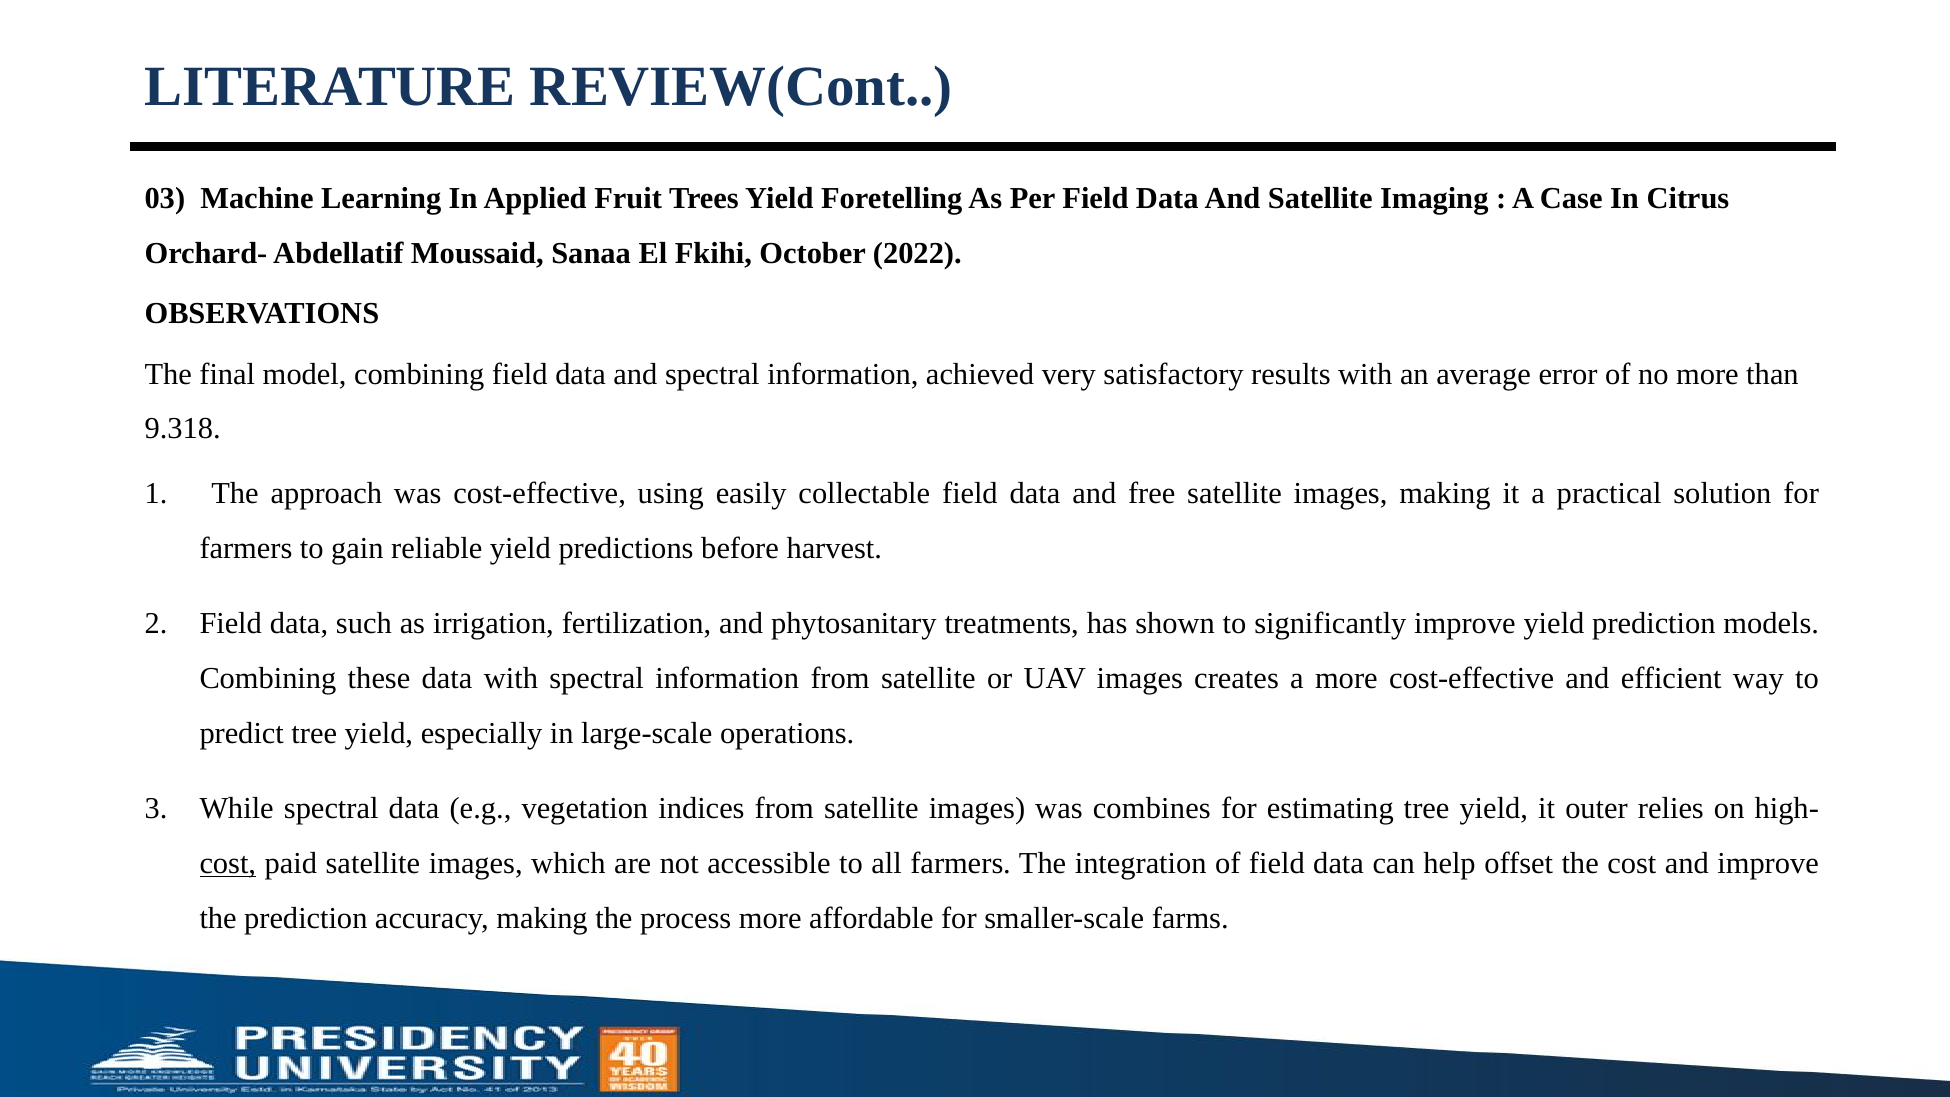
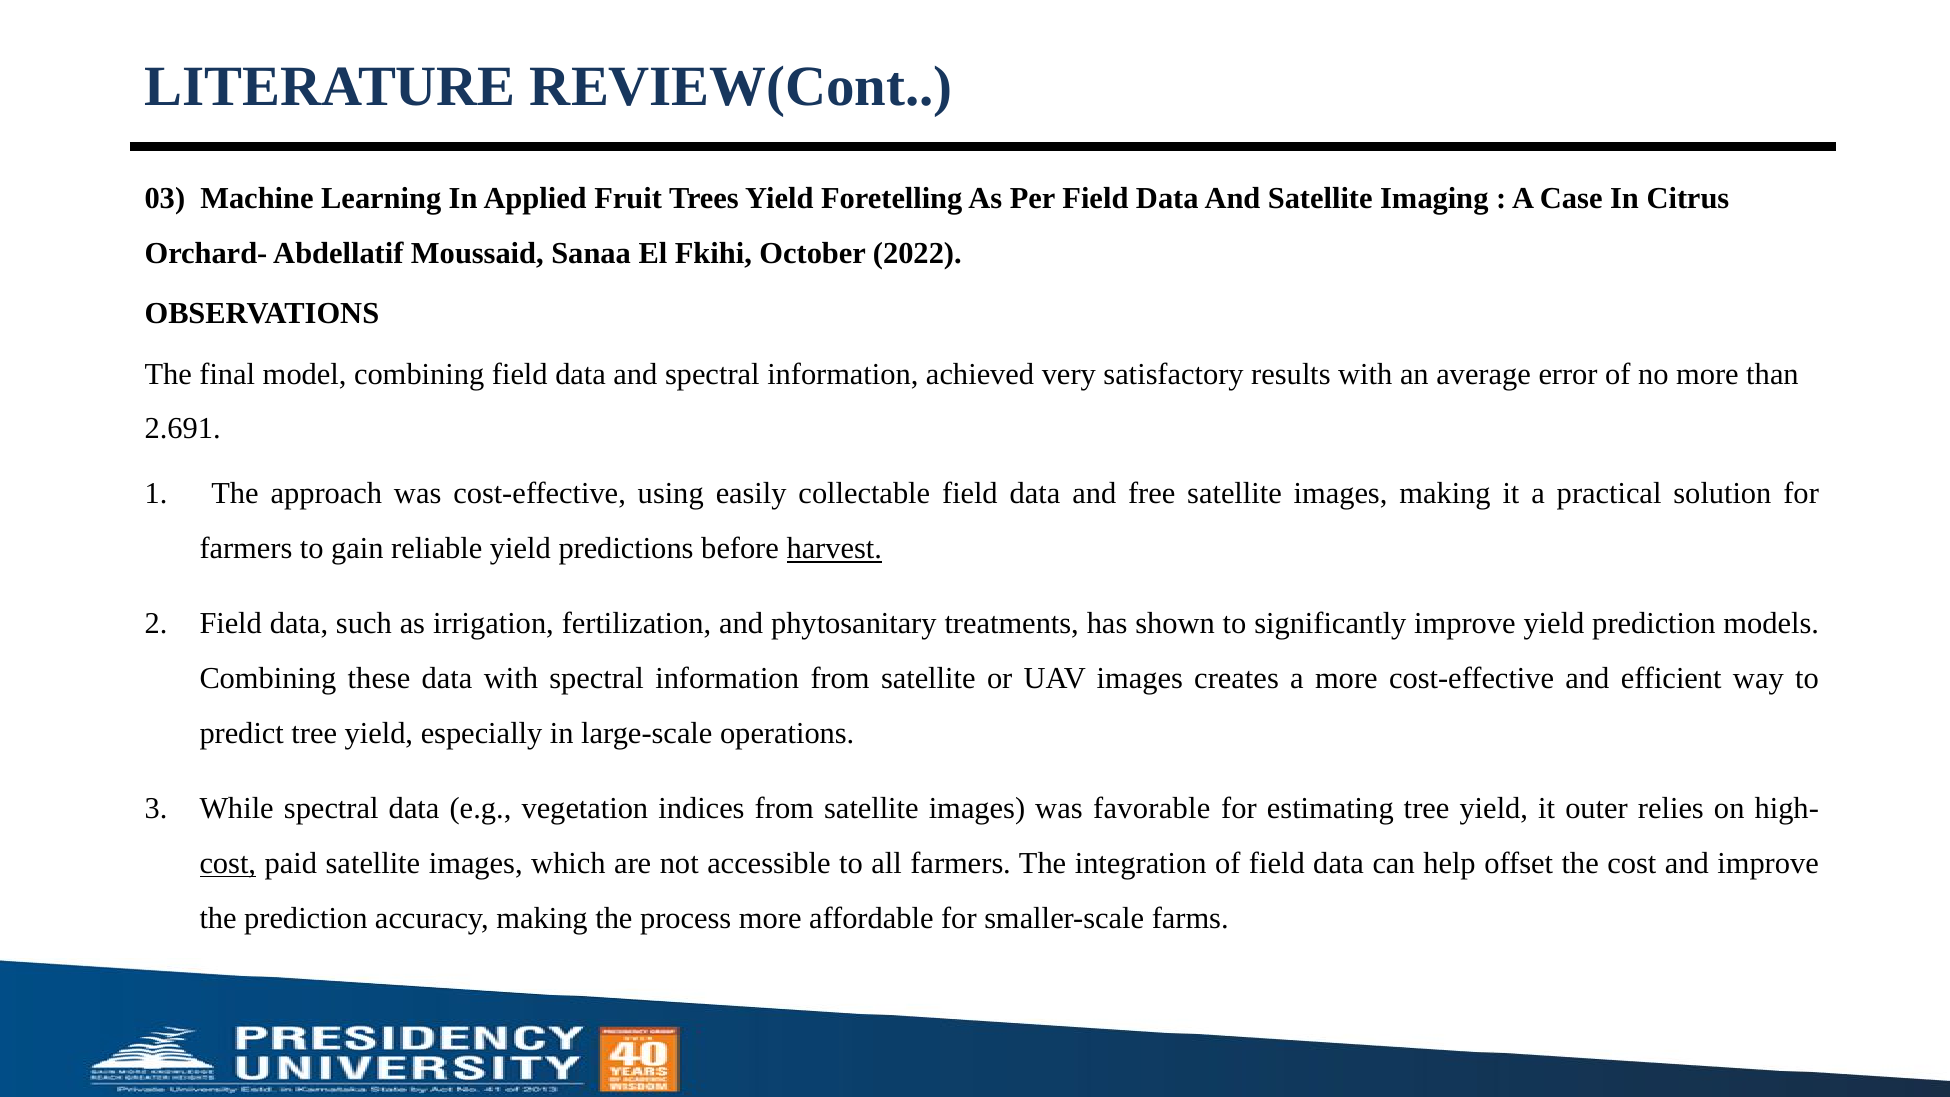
9.318: 9.318 -> 2.691
harvest underline: none -> present
combines: combines -> favorable
